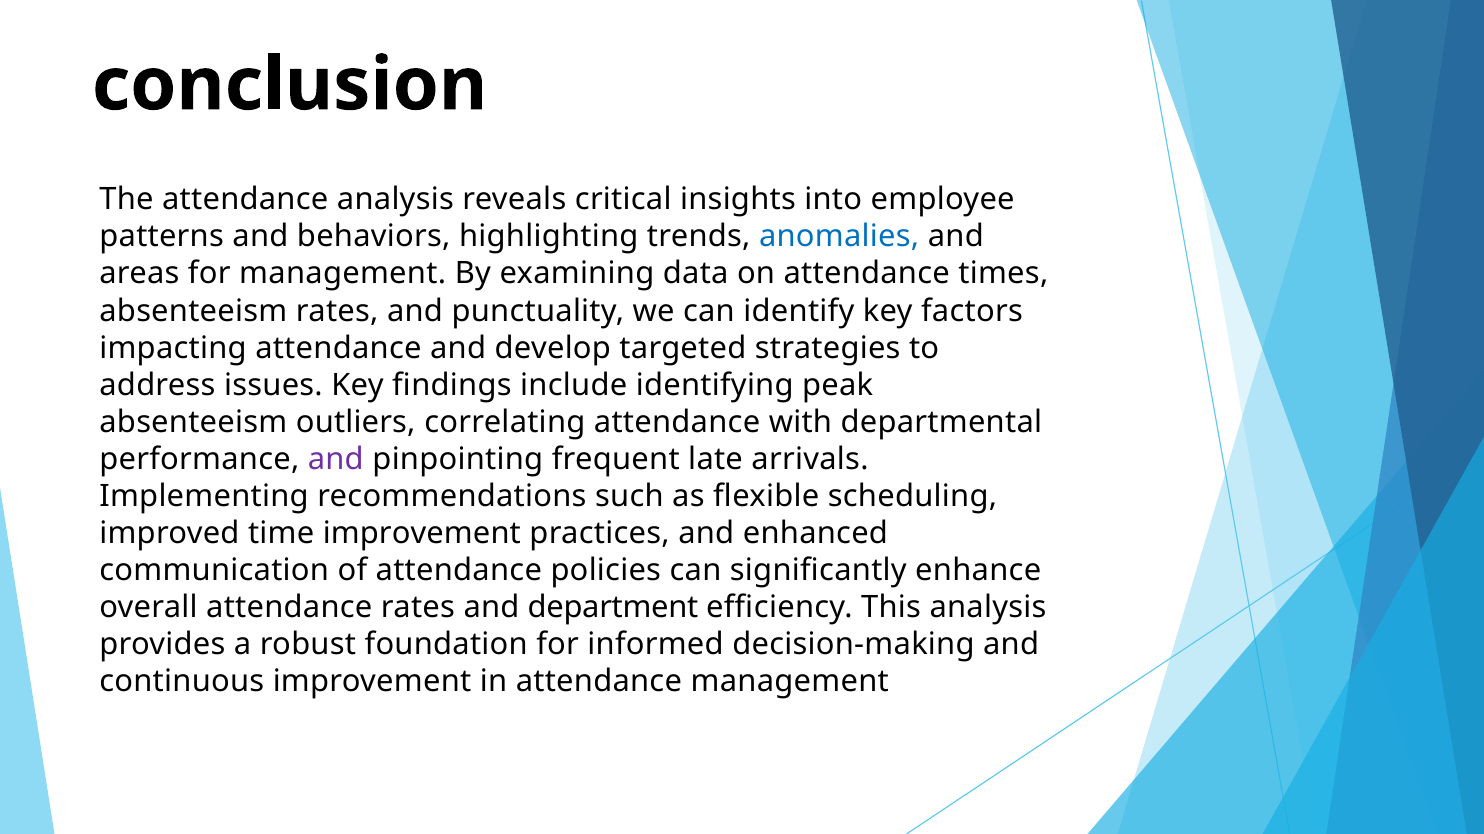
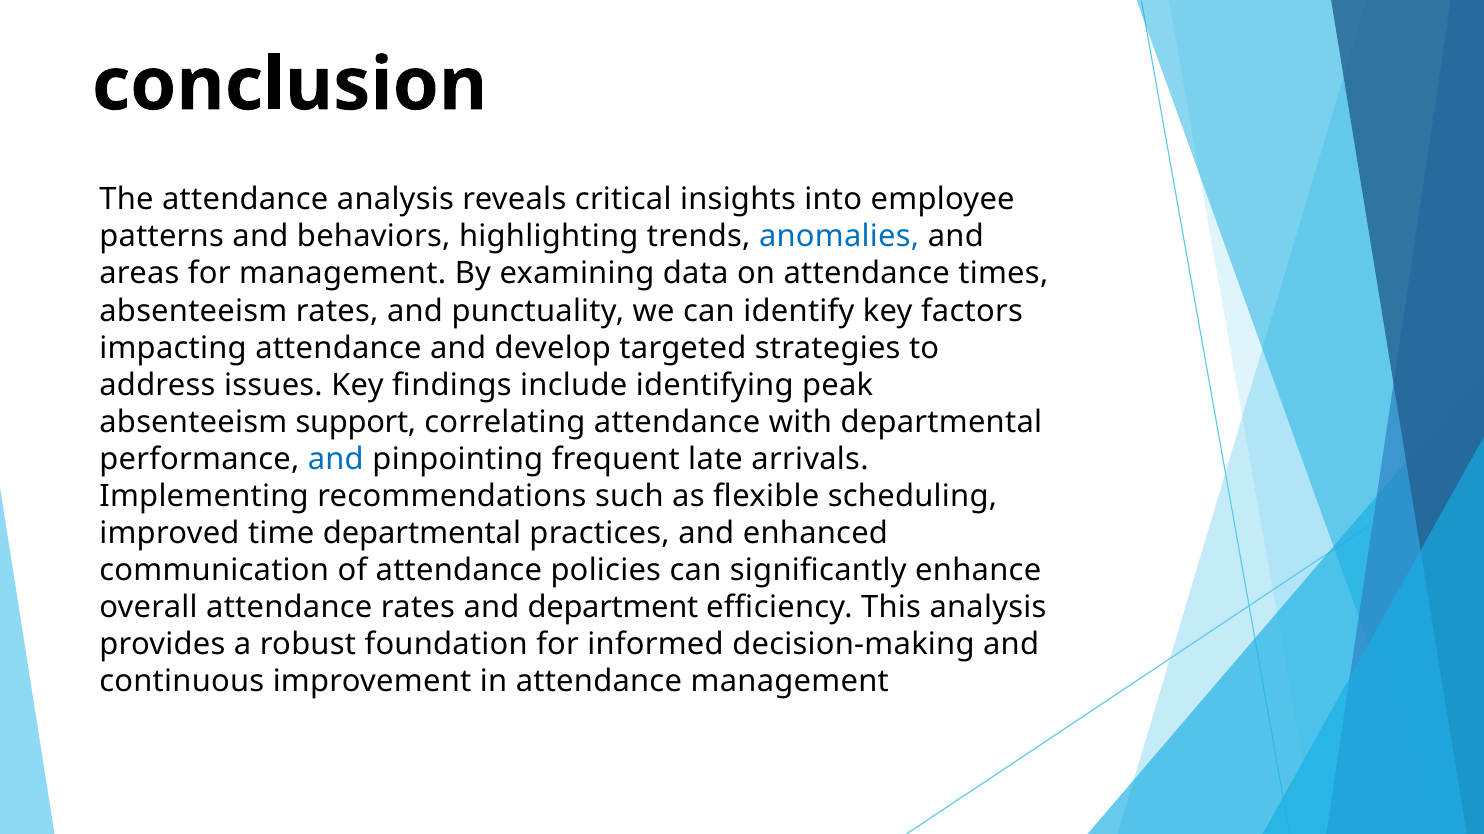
outliers: outliers -> support
and at (336, 460) colour: purple -> blue
time improvement: improvement -> departmental
